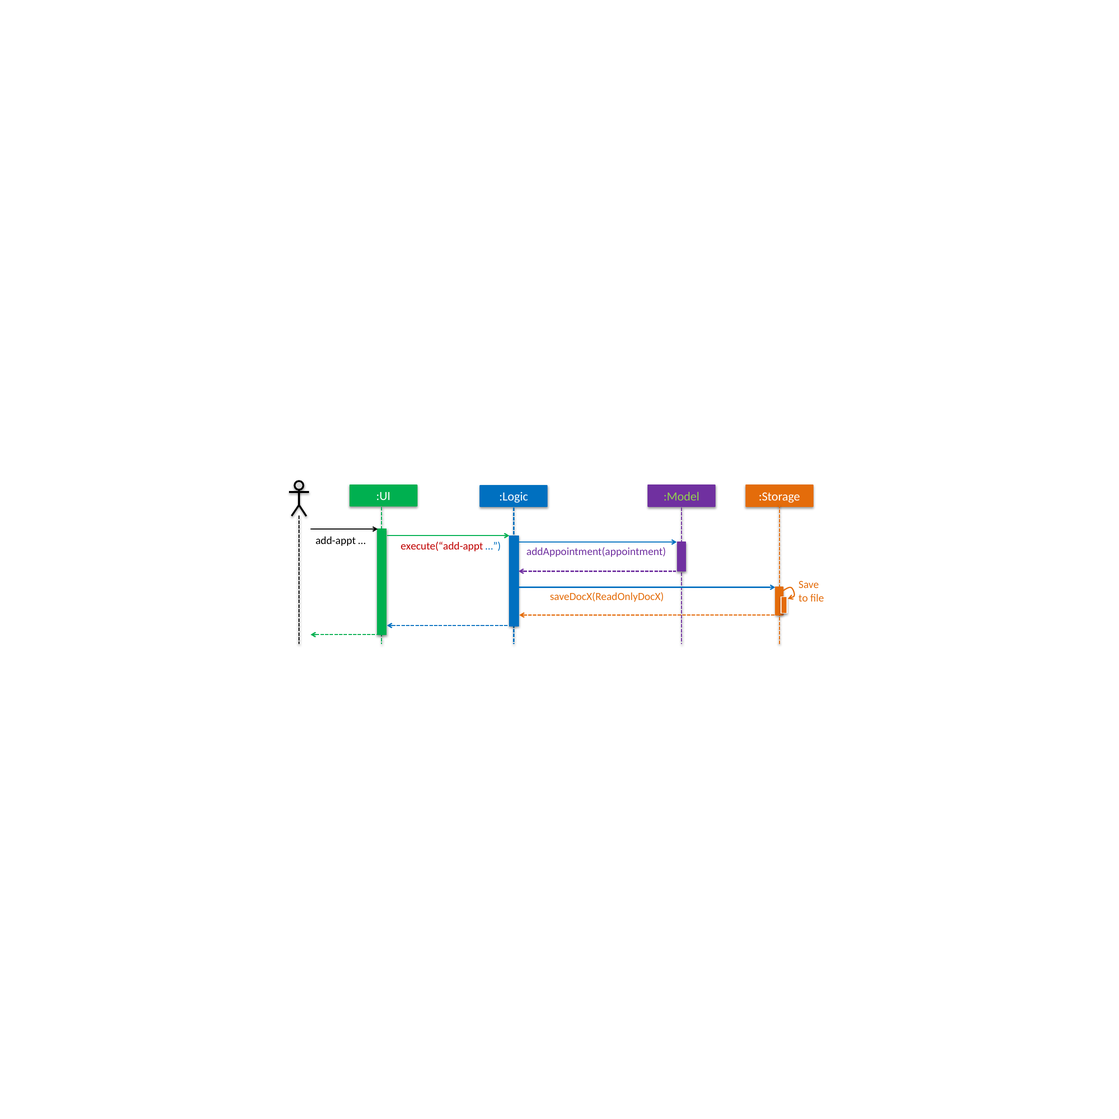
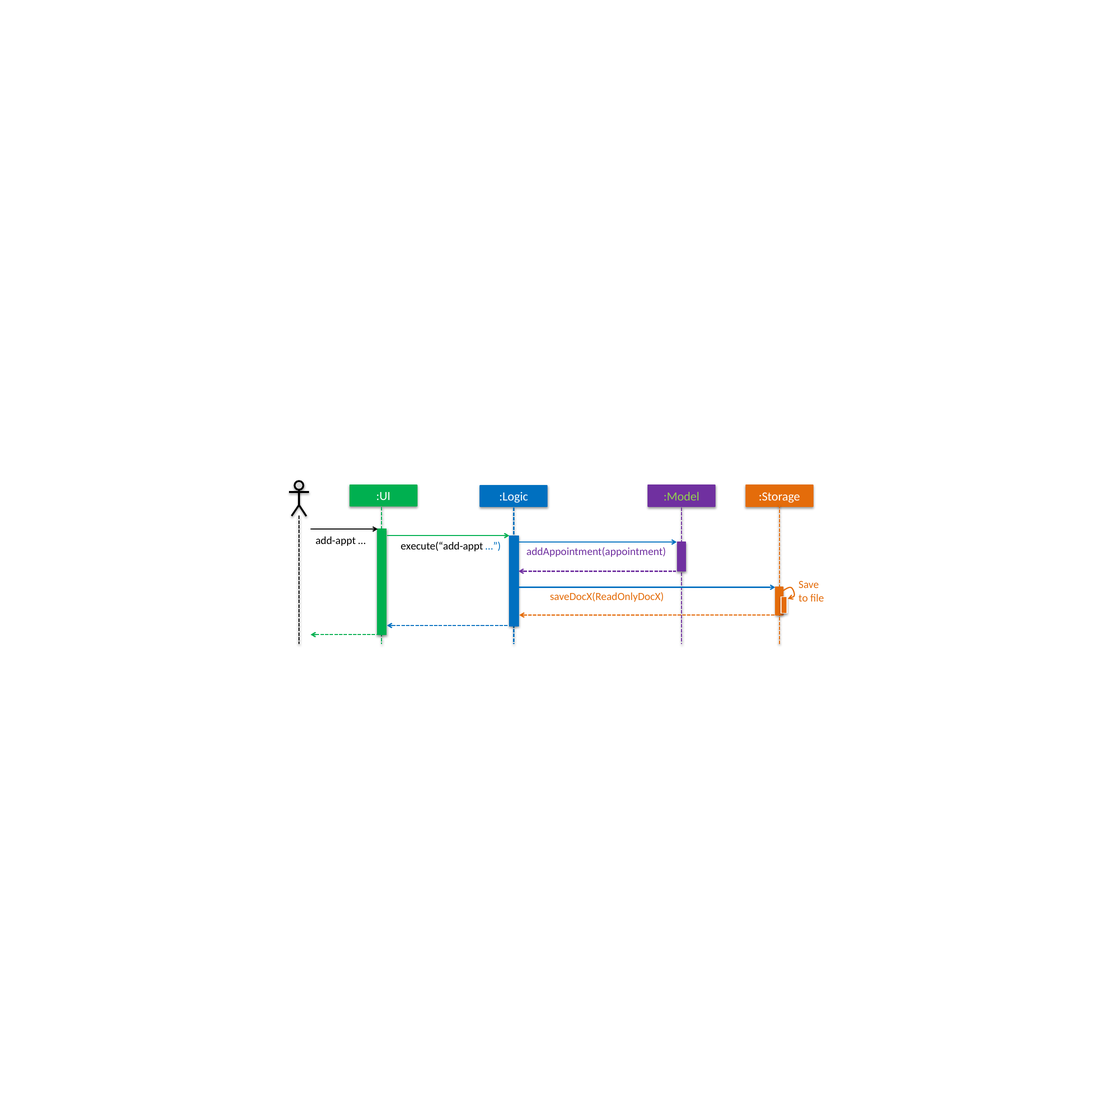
execute(“add-appt colour: red -> black
